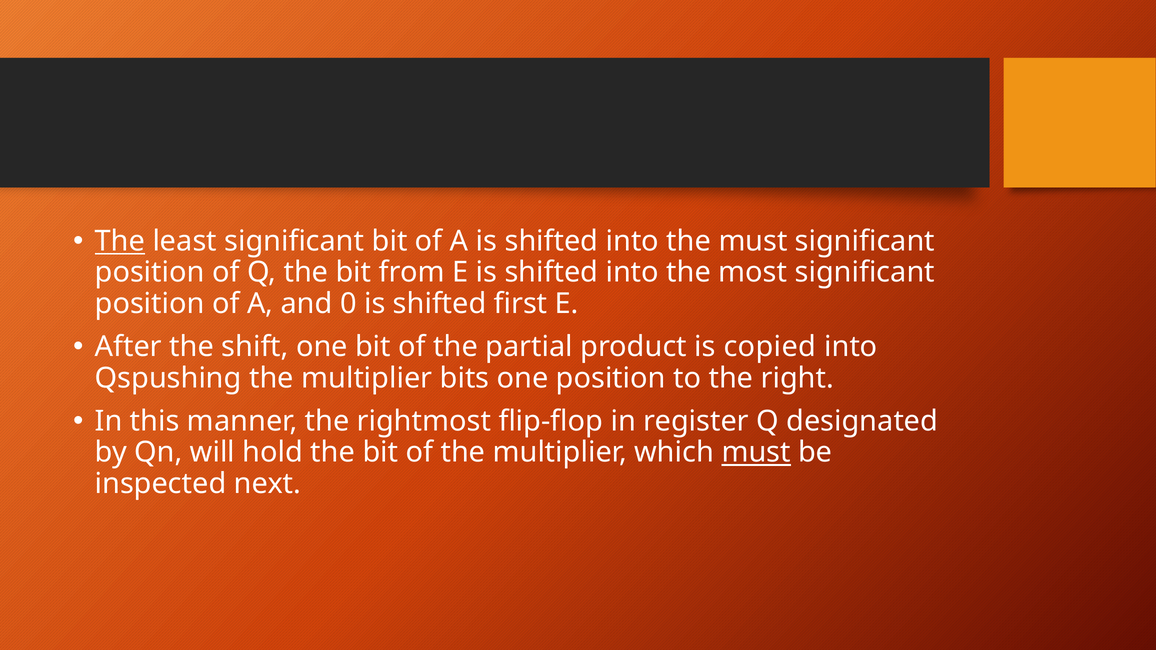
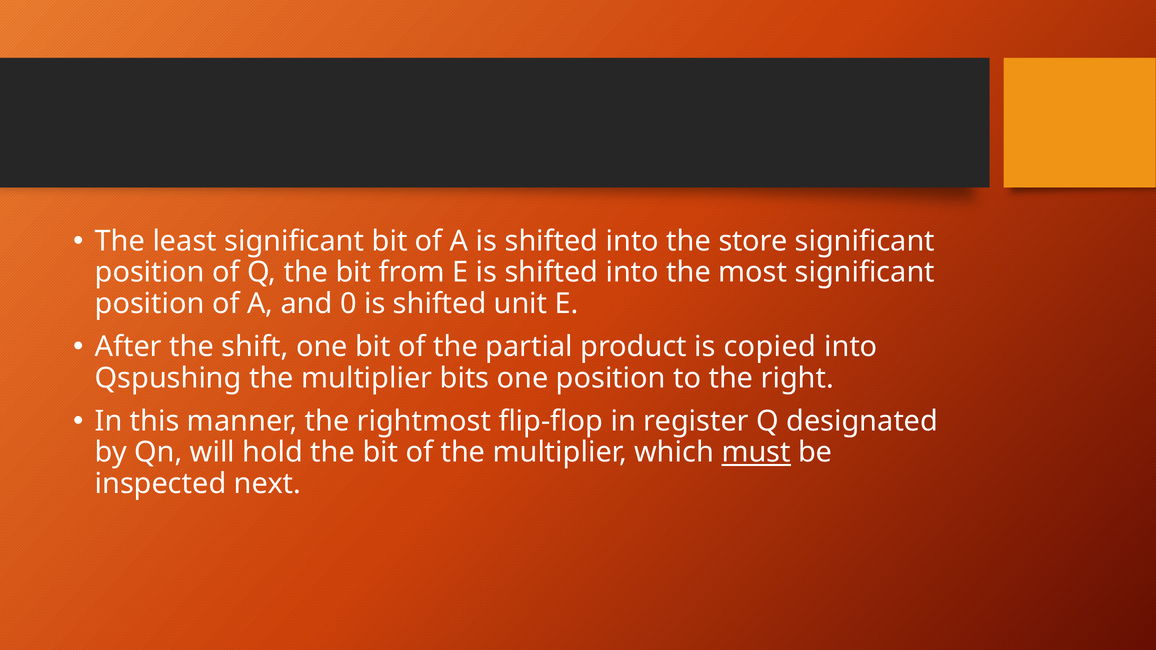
The at (120, 241) underline: present -> none
the must: must -> store
first: first -> unit
